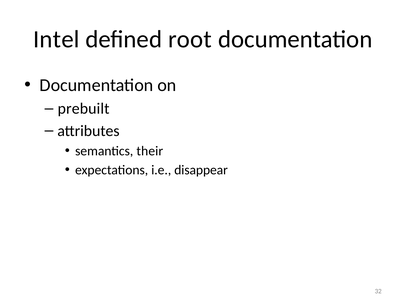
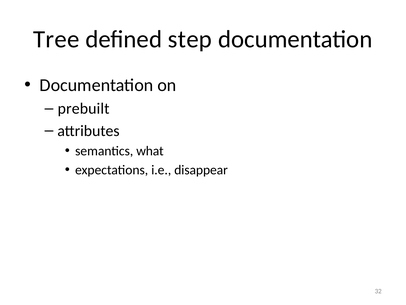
Intel: Intel -> Tree
root: root -> step
their: their -> what
